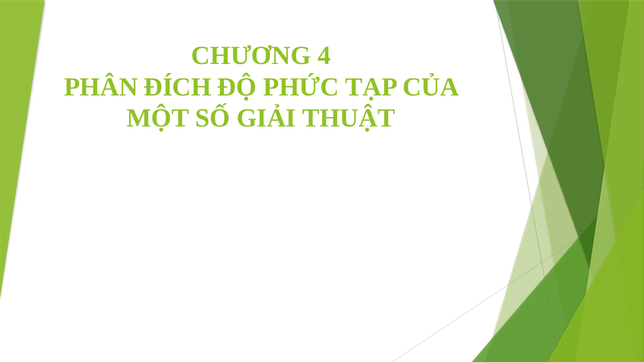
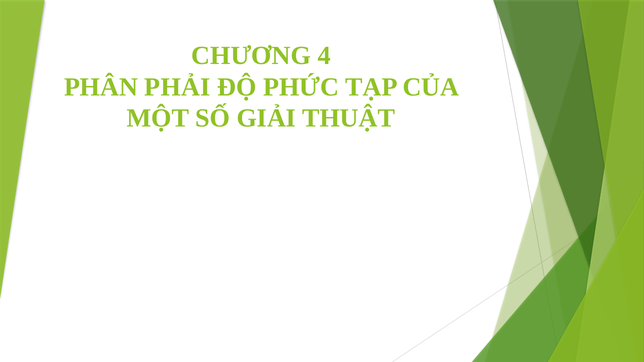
ĐÍCH: ĐÍCH -> PHẢI
